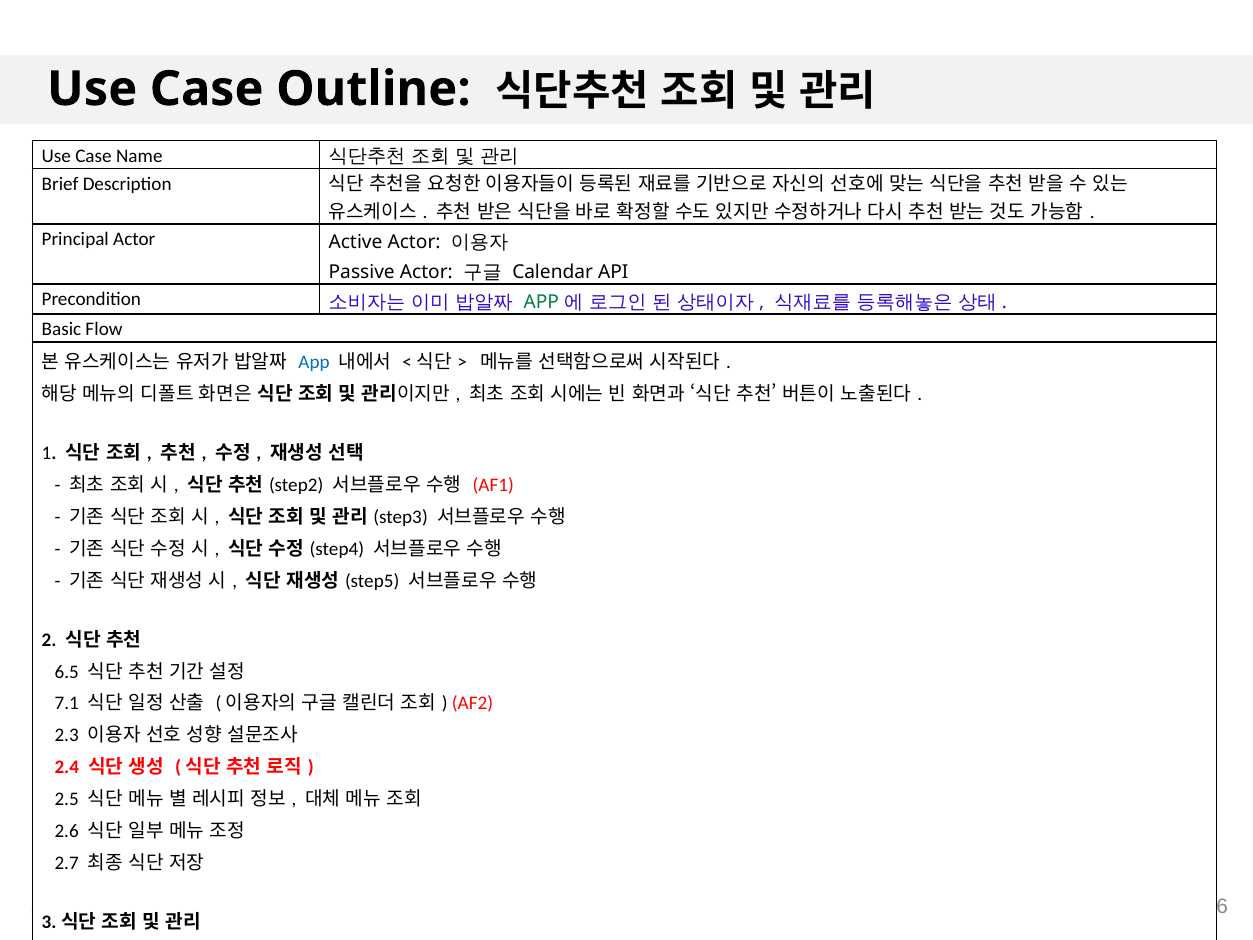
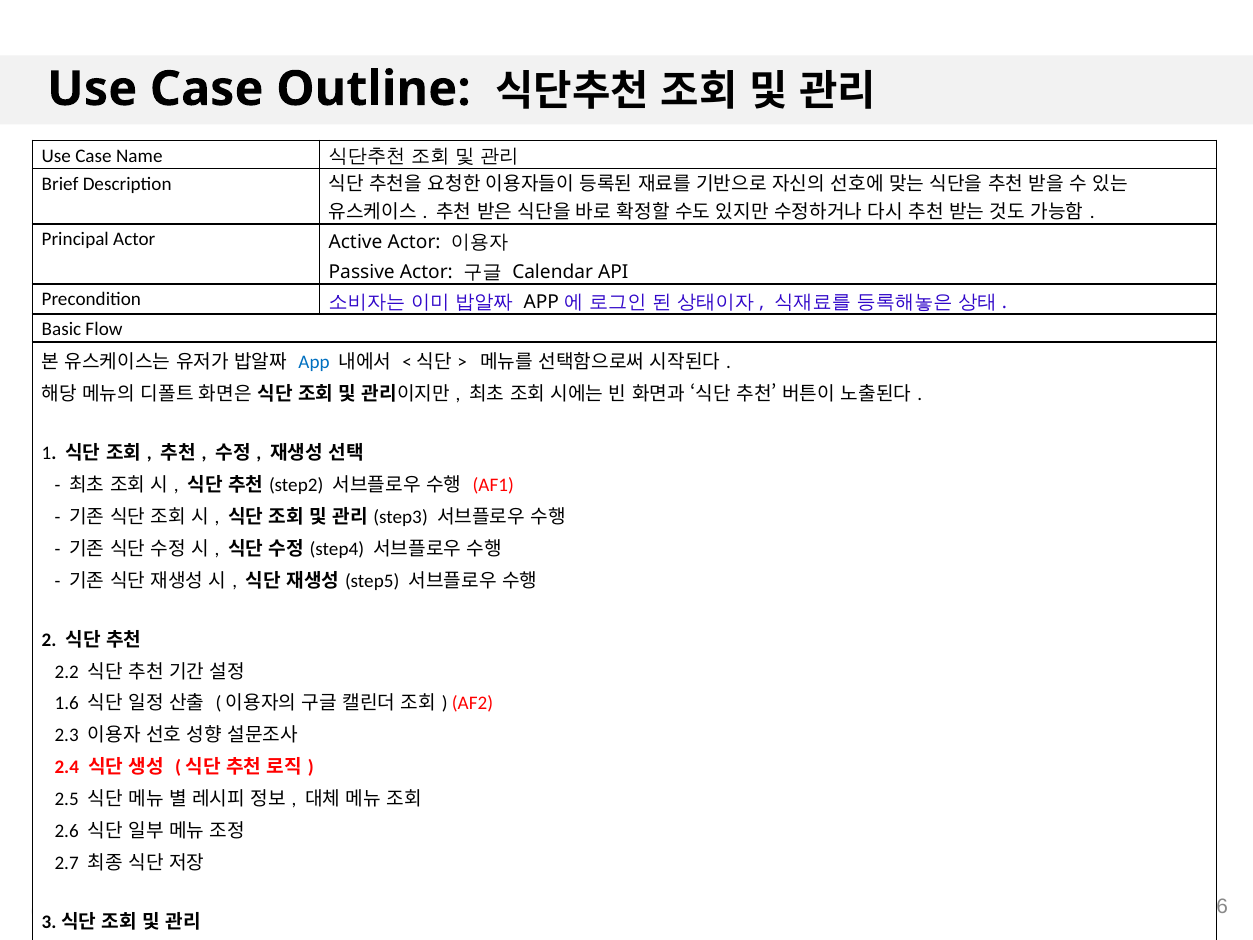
APP at (541, 302) colour: green -> black
6.5: 6.5 -> 2.2
7.1: 7.1 -> 1.6
